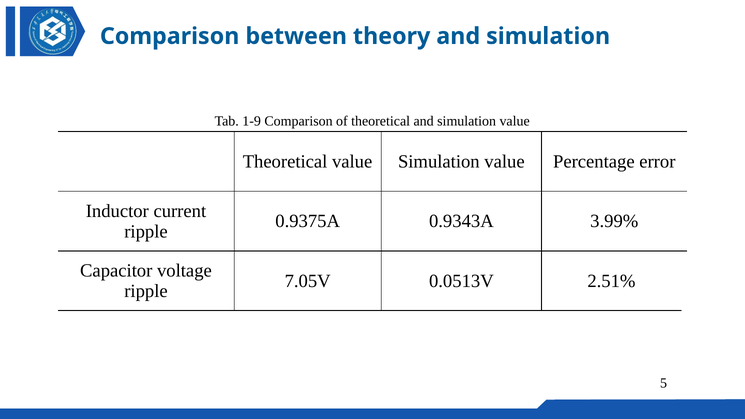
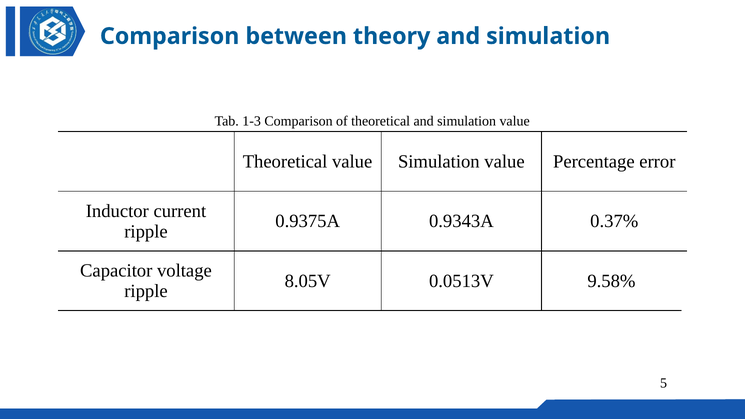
1-9: 1-9 -> 1-3
3.99%: 3.99% -> 0.37%
7.05V: 7.05V -> 8.05V
2.51%: 2.51% -> 9.58%
